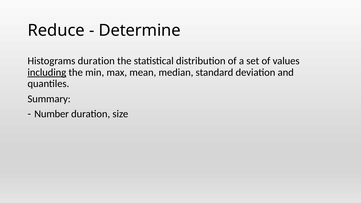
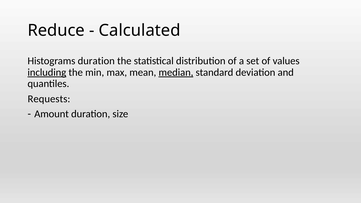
Determine: Determine -> Calculated
median underline: none -> present
Summary: Summary -> Requests
Number: Number -> Amount
